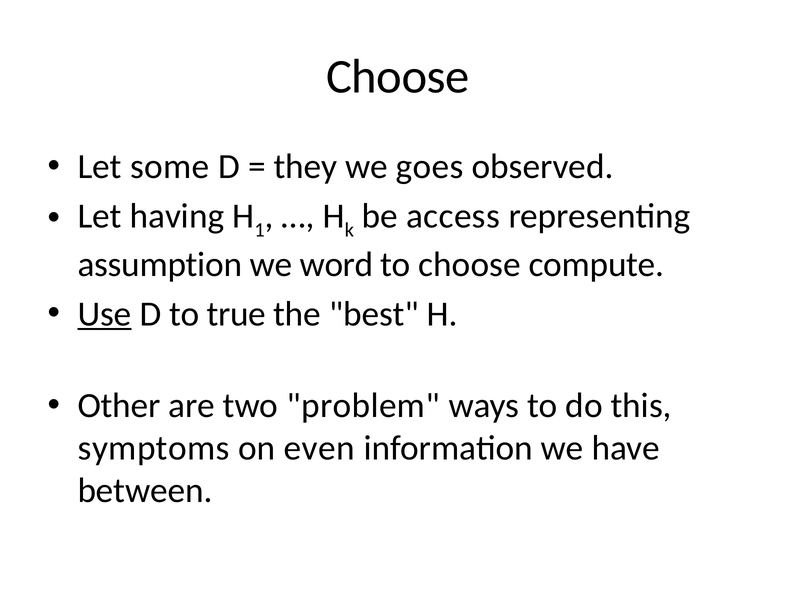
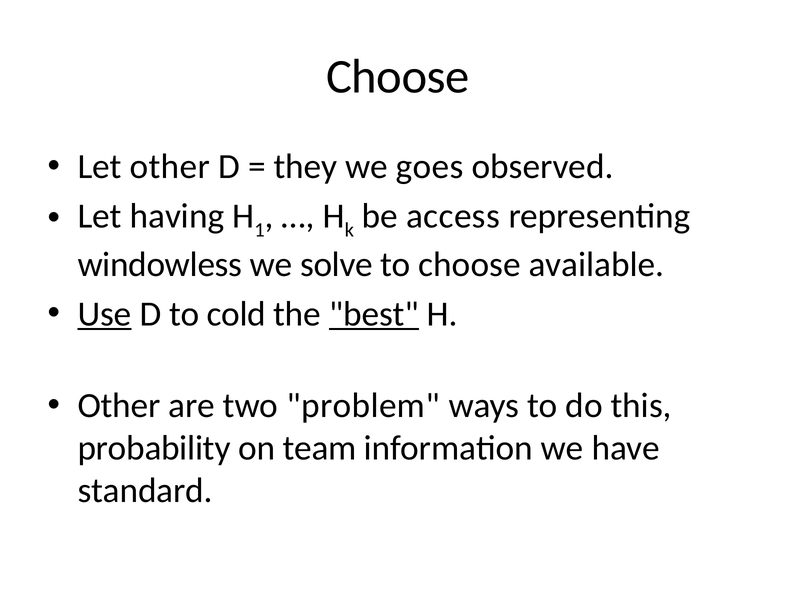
Let some: some -> other
assumption: assumption -> windowless
word: word -> solve
compute: compute -> available
true: true -> cold
best underline: none -> present
symptoms: symptoms -> probability
even: even -> team
between: between -> standard
